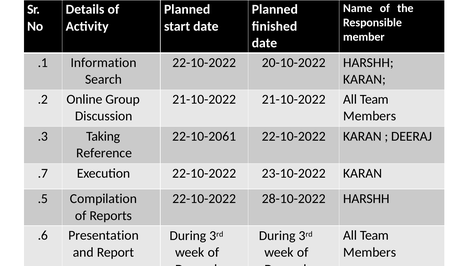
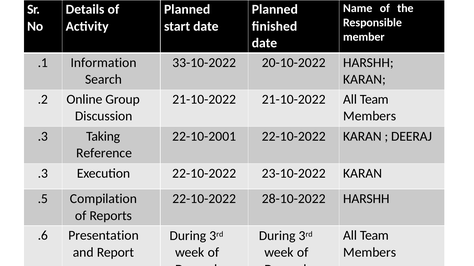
22-10-2022 at (204, 63): 22-10-2022 -> 33-10-2022
22-10-2061: 22-10-2061 -> 22-10-2001
.7 at (43, 174): .7 -> .3
